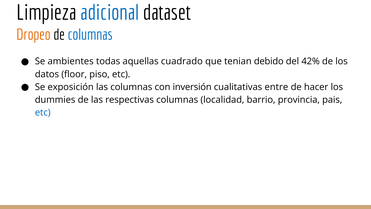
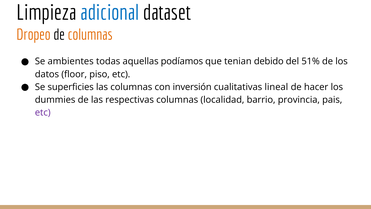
columnas at (90, 35) colour: blue -> orange
cuadrado: cuadrado -> podíamos
42%: 42% -> 51%
exposición: exposición -> superficies
entre: entre -> lineal
etc at (43, 112) colour: blue -> purple
